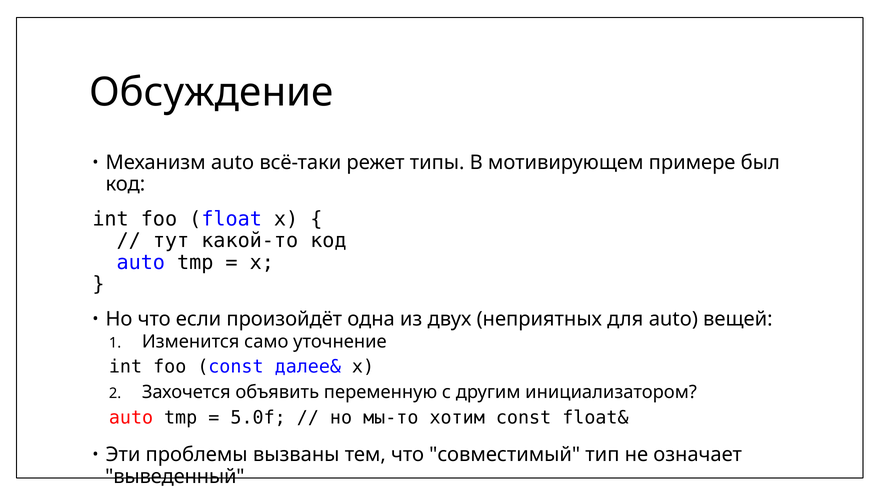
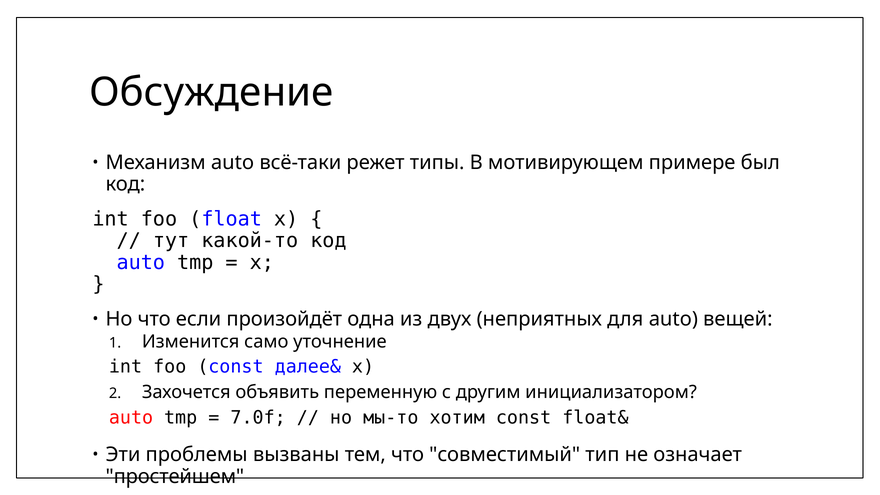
5.0f: 5.0f -> 7.0f
выведенный: выведенный -> простейшем
